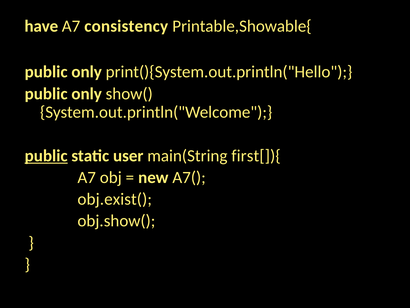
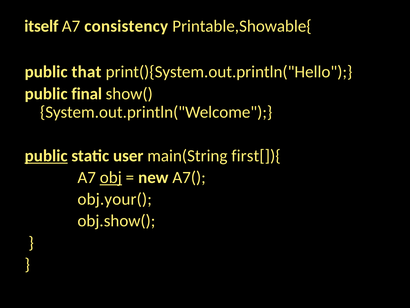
have: have -> itself
only at (87, 72): only -> that
only at (87, 94): only -> final
obj underline: none -> present
obj.exist(: obj.exist( -> obj.your(
